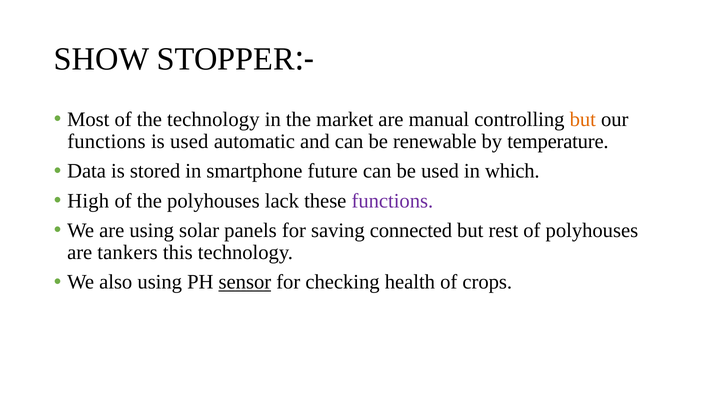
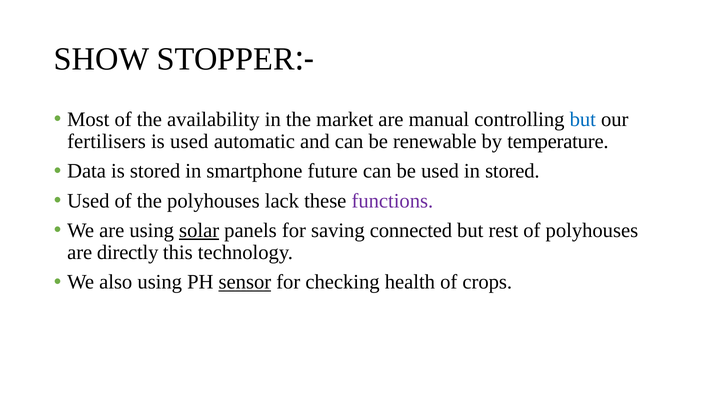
the technology: technology -> availability
but at (583, 120) colour: orange -> blue
functions at (106, 142): functions -> fertilisers
in which: which -> stored
High at (88, 201): High -> Used
solar underline: none -> present
tankers: tankers -> directly
